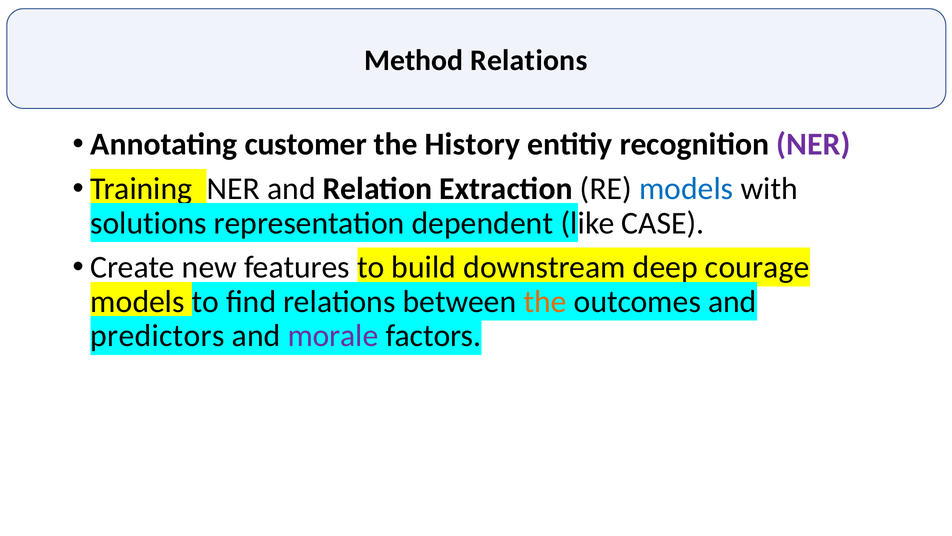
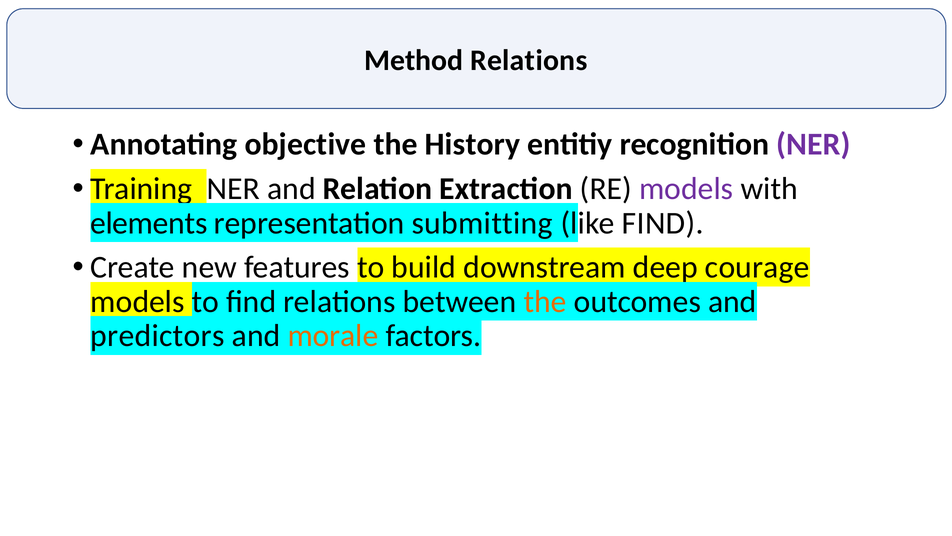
customer: customer -> objective
models at (686, 189) colour: blue -> purple
solutions: solutions -> elements
dependent: dependent -> submitting
like CASE: CASE -> FIND
morale colour: purple -> orange
